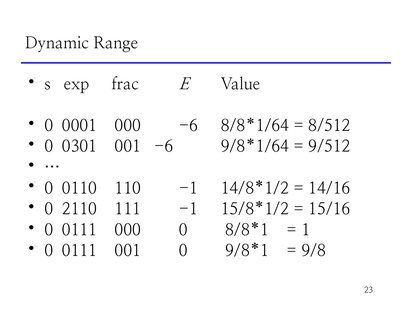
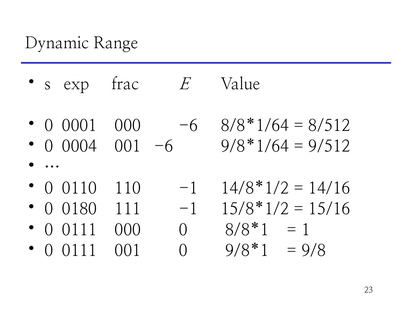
0301: 0301 -> 0004
2110: 2110 -> 0180
